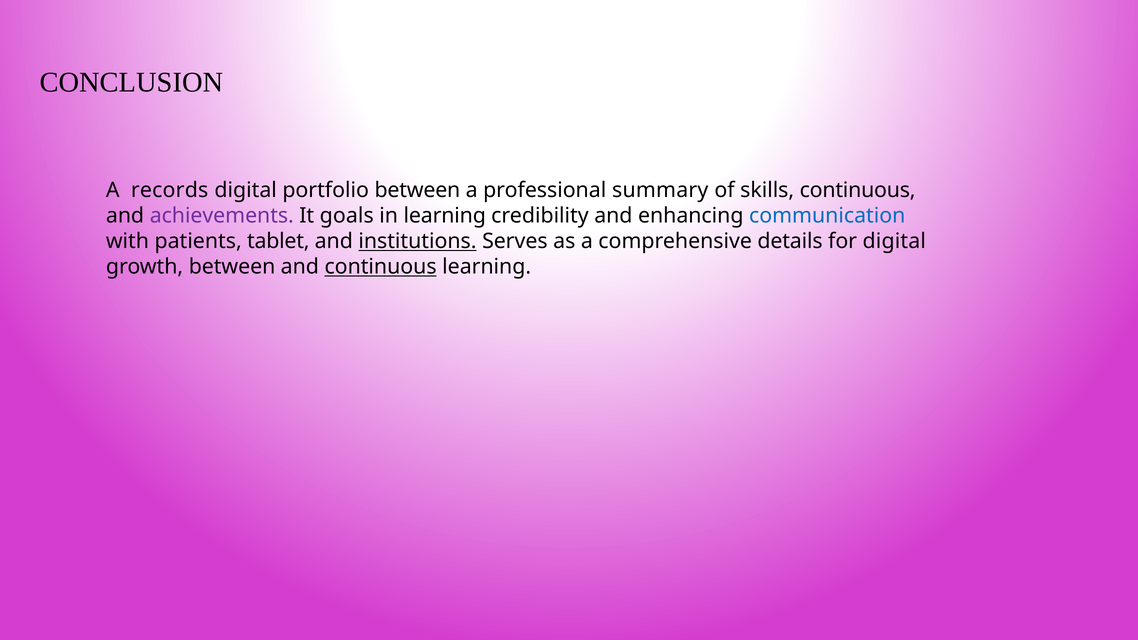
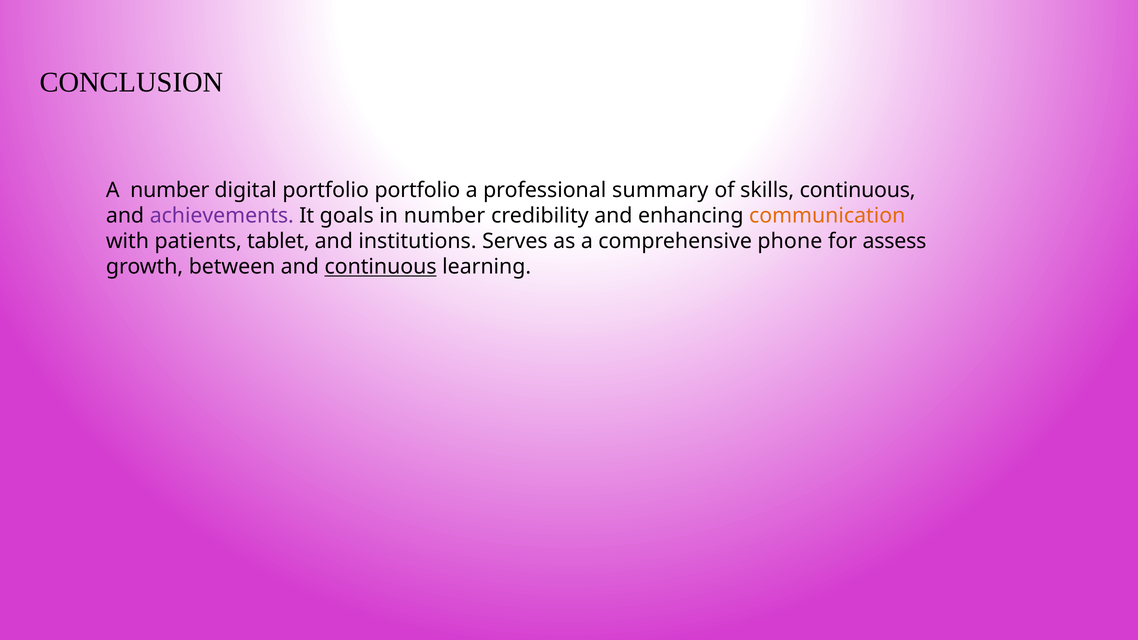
A records: records -> number
portfolio between: between -> portfolio
in learning: learning -> number
communication colour: blue -> orange
institutions underline: present -> none
details: details -> phone
for digital: digital -> assess
